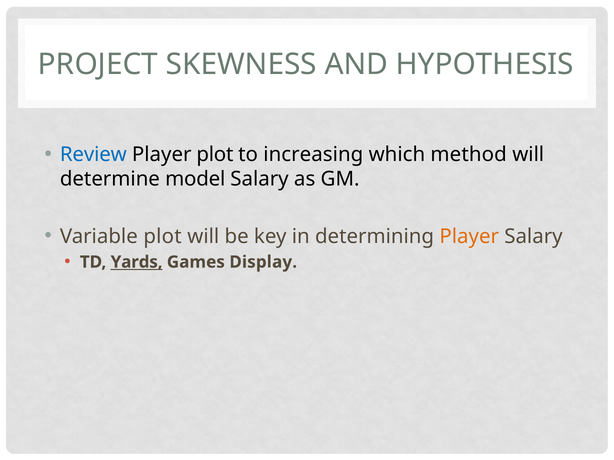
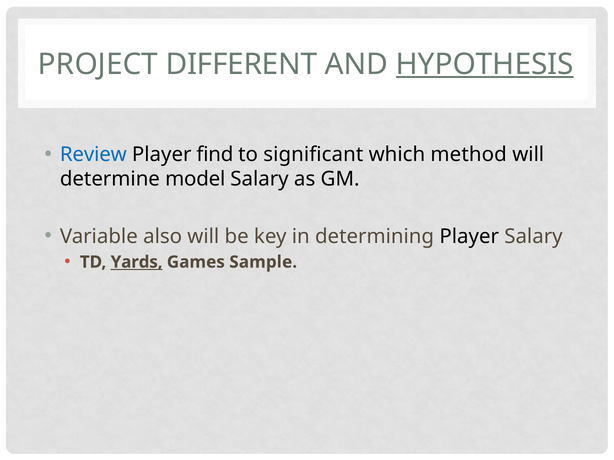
SKEWNESS: SKEWNESS -> DIFFERENT
HYPOTHESIS underline: none -> present
Player plot: plot -> find
increasing: increasing -> significant
Variable plot: plot -> also
Player at (469, 237) colour: orange -> black
Display: Display -> Sample
